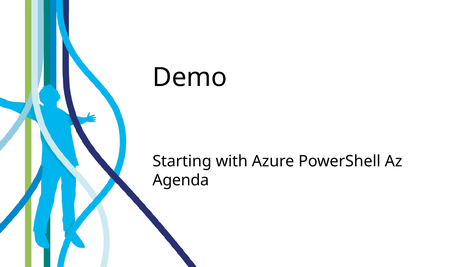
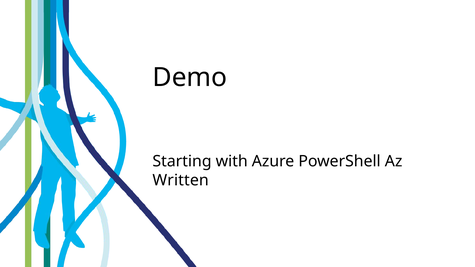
Agenda: Agenda -> Written
